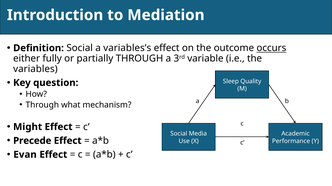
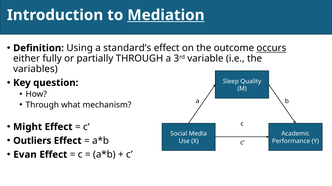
Mediation underline: none -> present
Definition Social: Social -> Using
variables’s: variables’s -> standard’s
Precede: Precede -> Outliers
